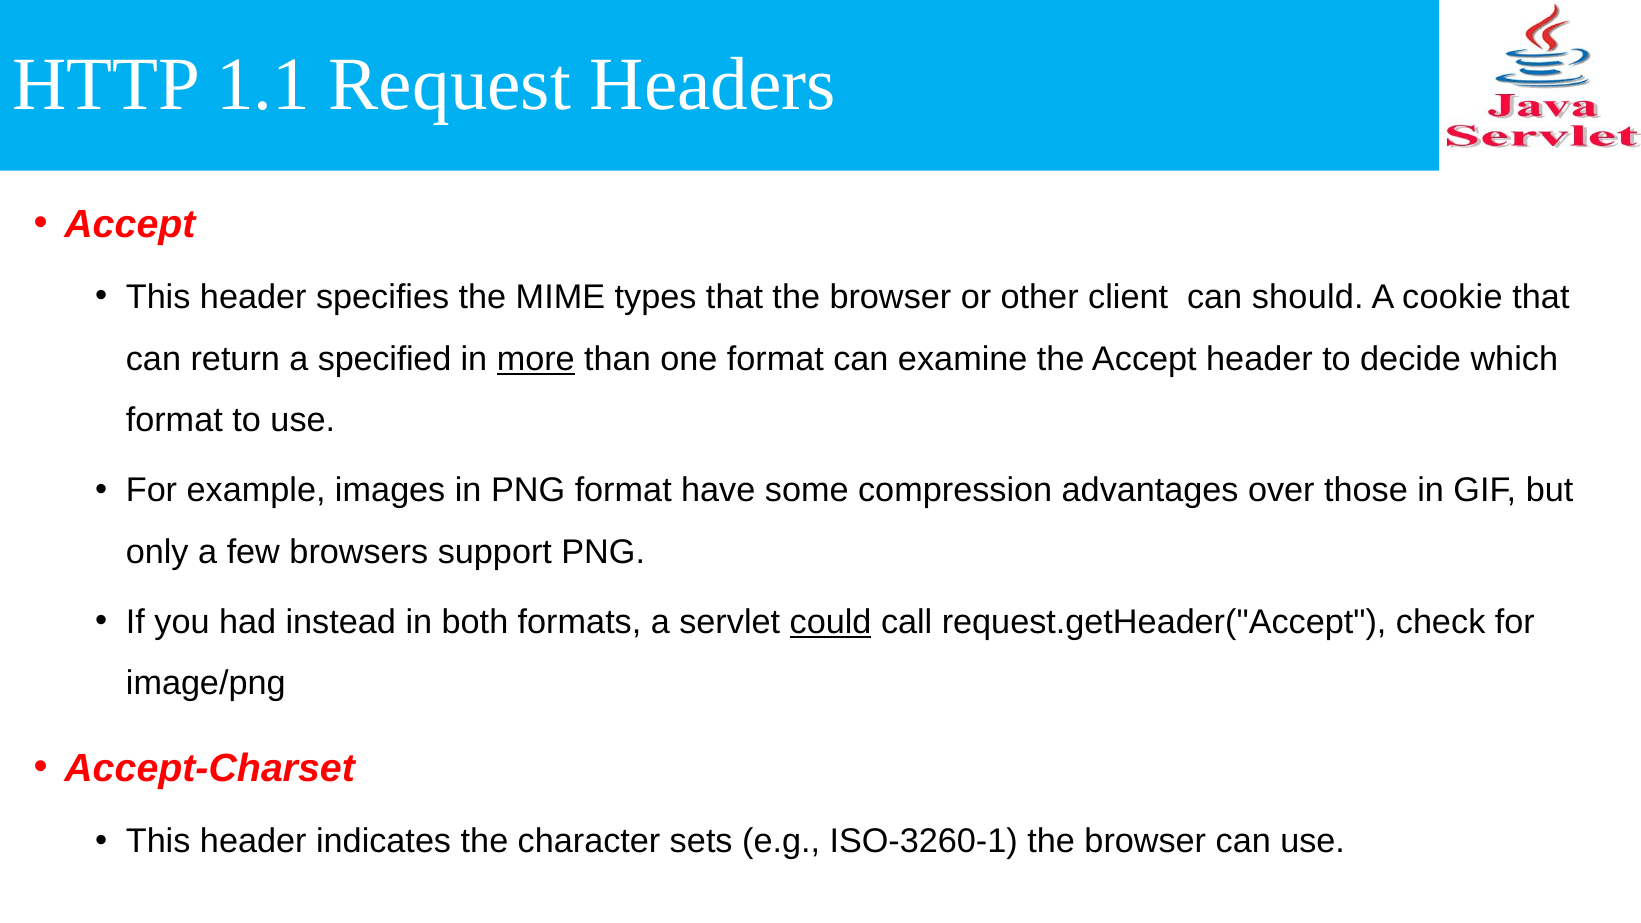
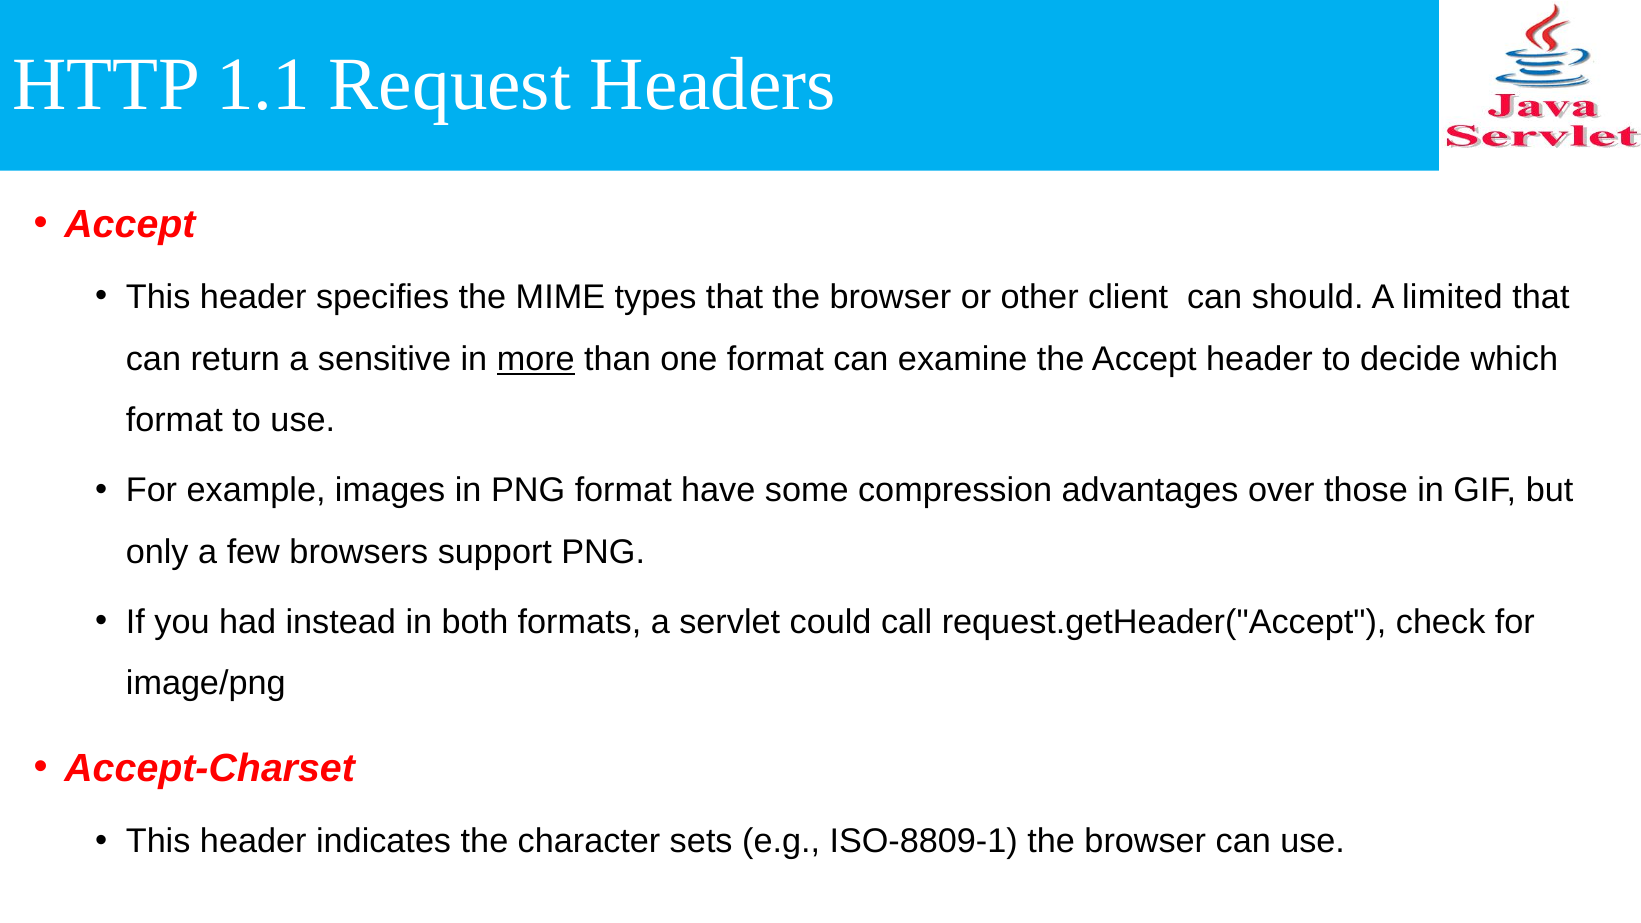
cookie: cookie -> limited
specified: specified -> sensitive
could underline: present -> none
ISO-3260-1: ISO-3260-1 -> ISO-8809-1
